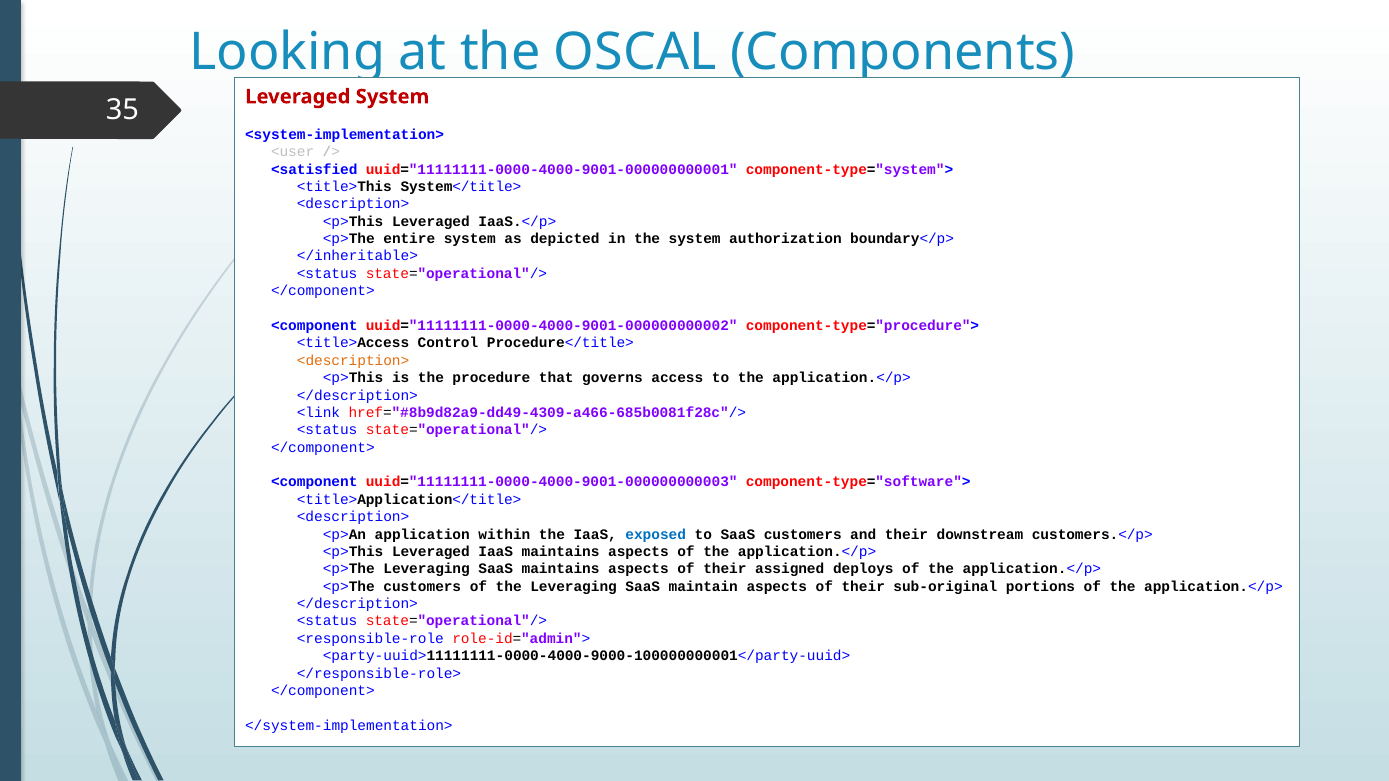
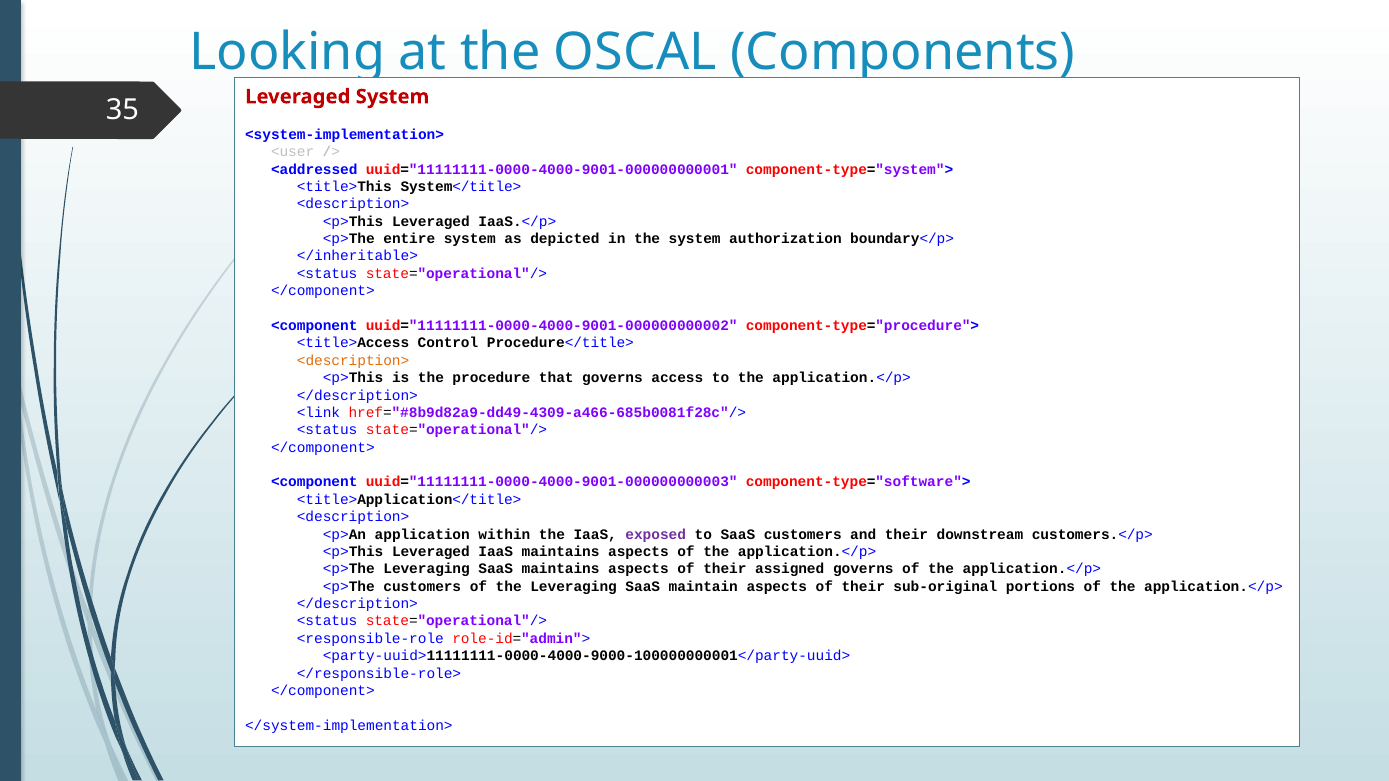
<satisfied: <satisfied -> <addressed
exposed colour: blue -> purple
assigned deploys: deploys -> governs
